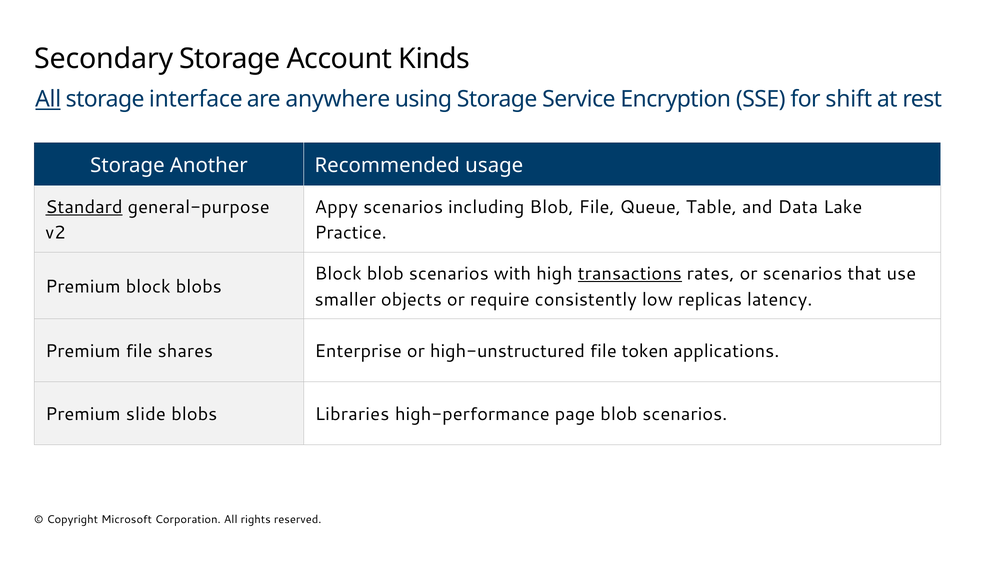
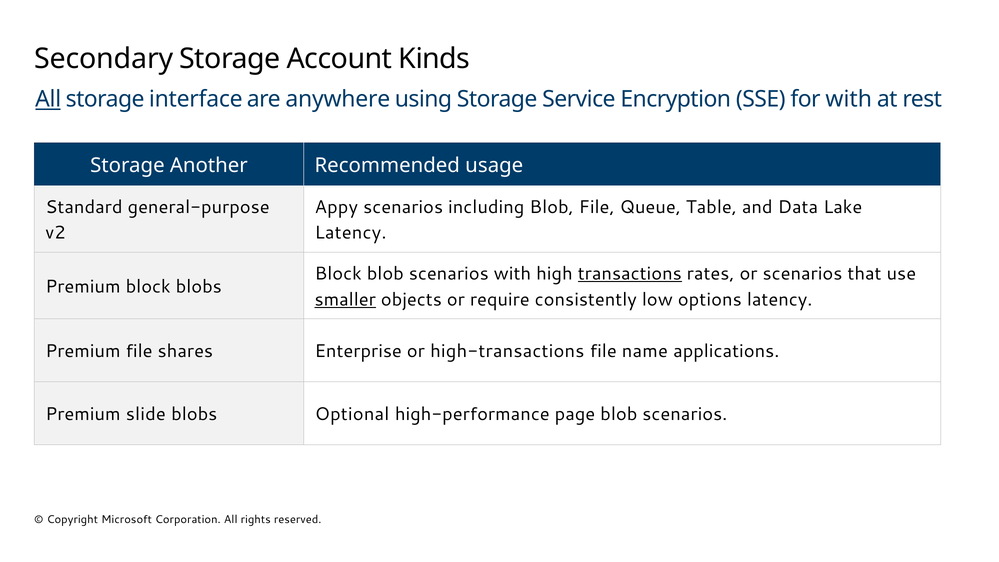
for shift: shift -> with
Standard underline: present -> none
Practice at (351, 233): Practice -> Latency
smaller underline: none -> present
replicas: replicas -> options
high-unstructured: high-unstructured -> high-transactions
token: token -> name
Libraries: Libraries -> Optional
